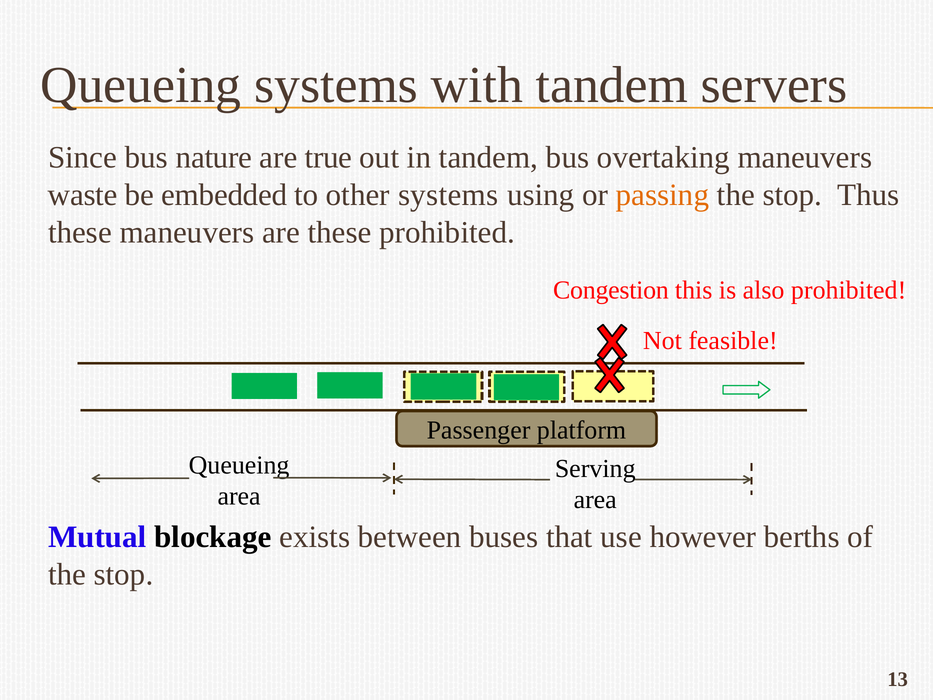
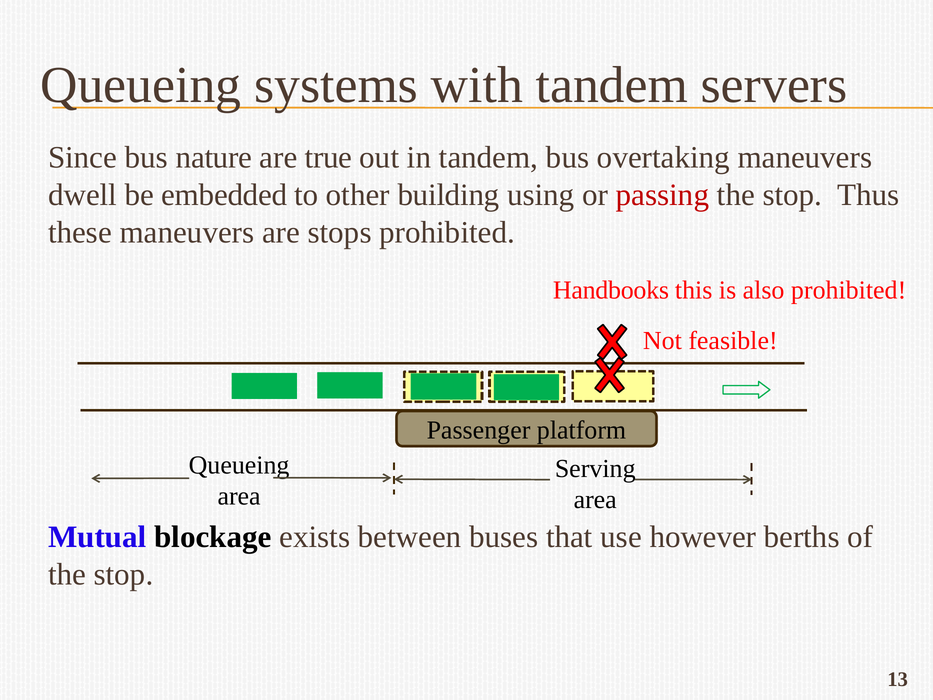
waste: waste -> dwell
other systems: systems -> building
passing colour: orange -> red
are these: these -> stops
Congestion: Congestion -> Handbooks
